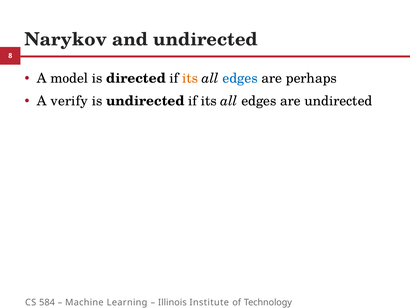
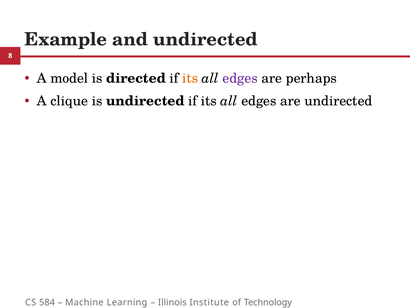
Narykov: Narykov -> Example
edges at (240, 78) colour: blue -> purple
verify: verify -> clique
